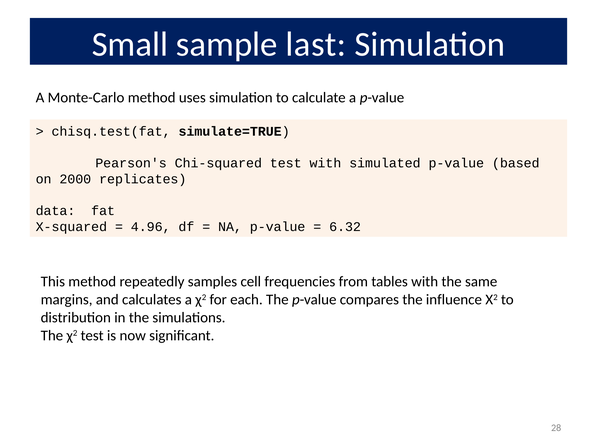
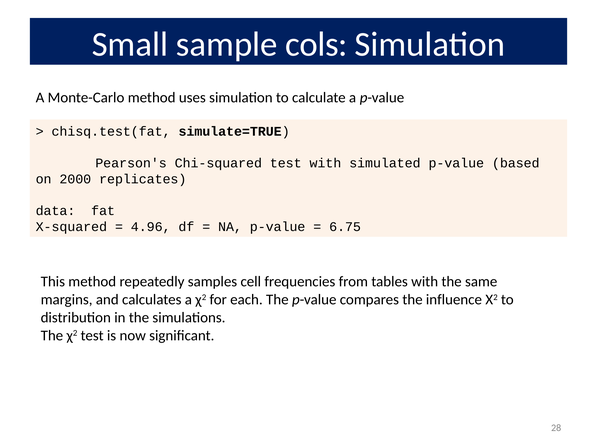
last: last -> cols
6.32: 6.32 -> 6.75
